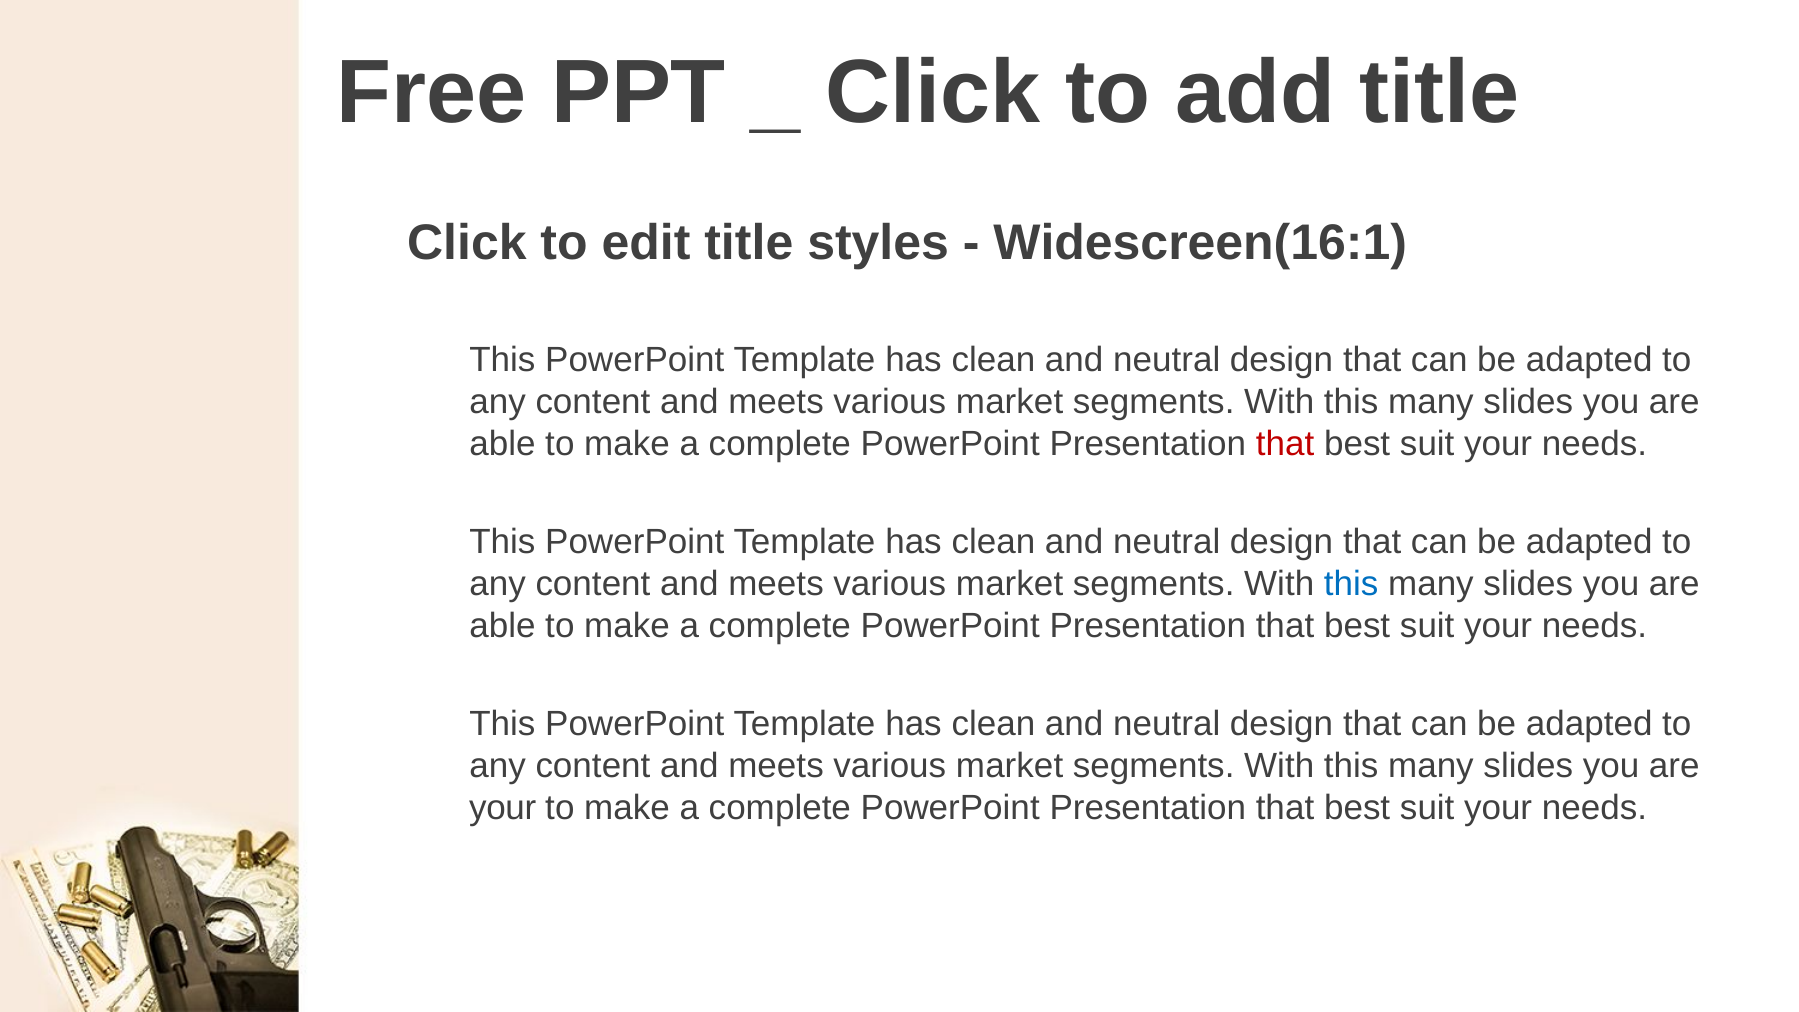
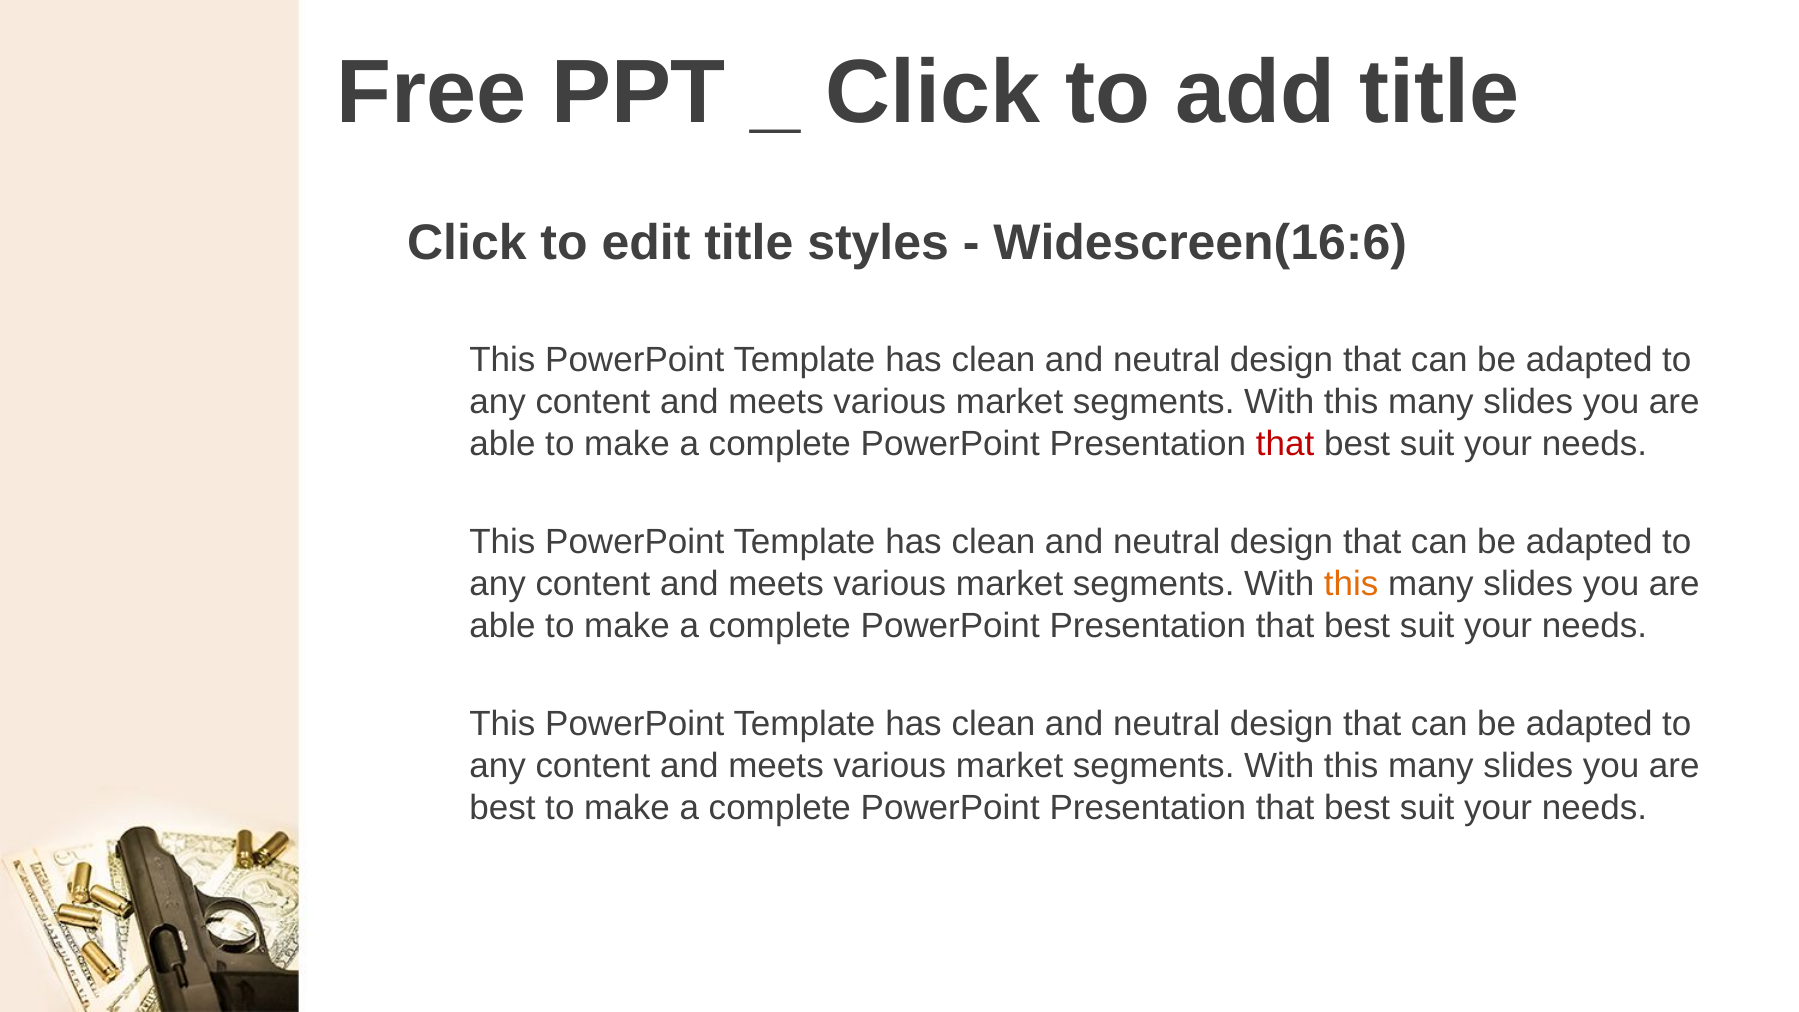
Widescreen(16:1: Widescreen(16:1 -> Widescreen(16:6
this at (1351, 584) colour: blue -> orange
your at (503, 808): your -> best
